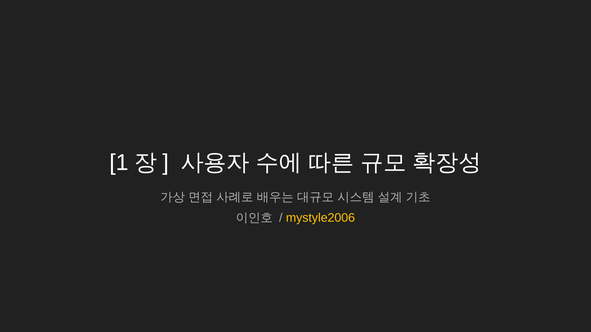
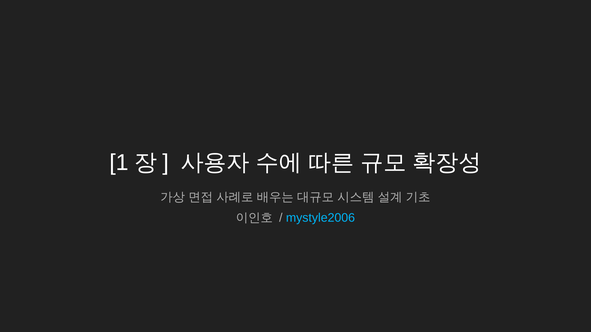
mystyle2006 colour: yellow -> light blue
